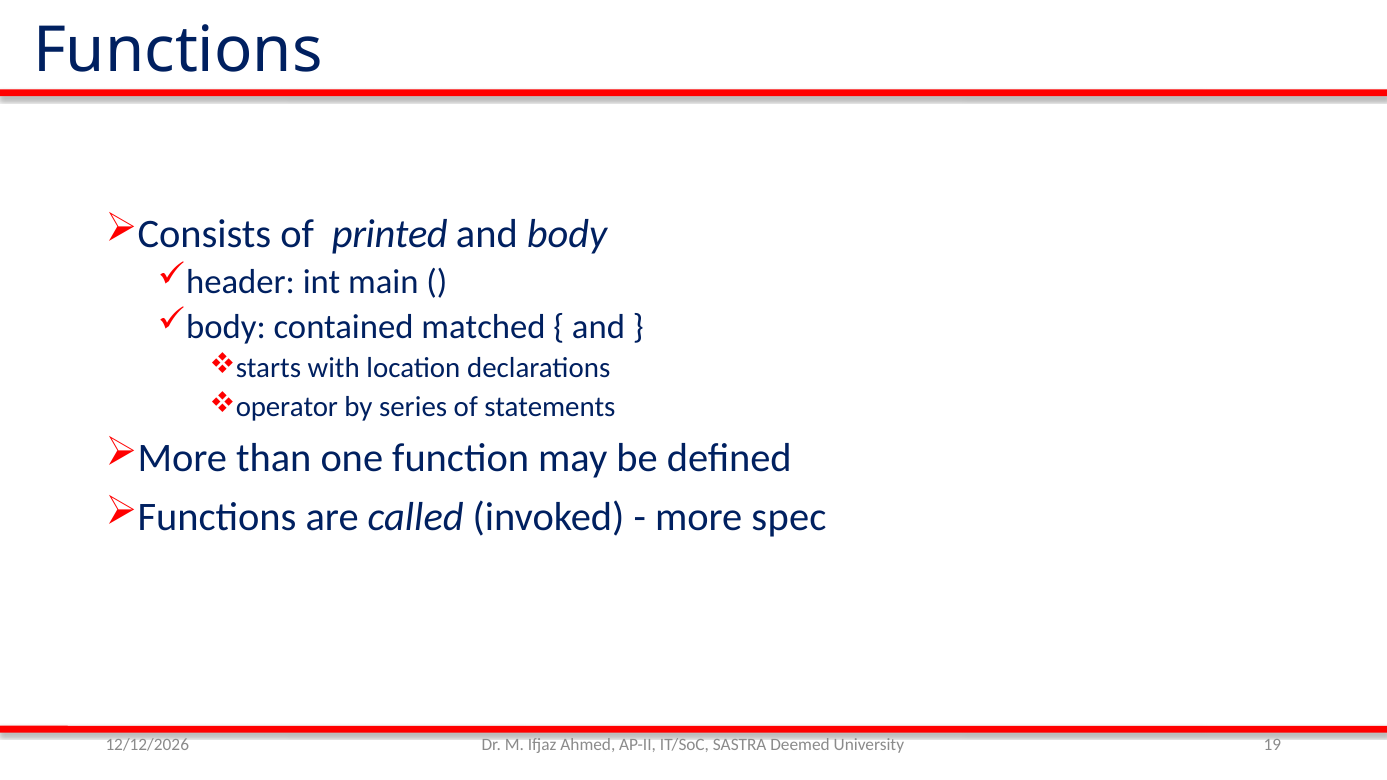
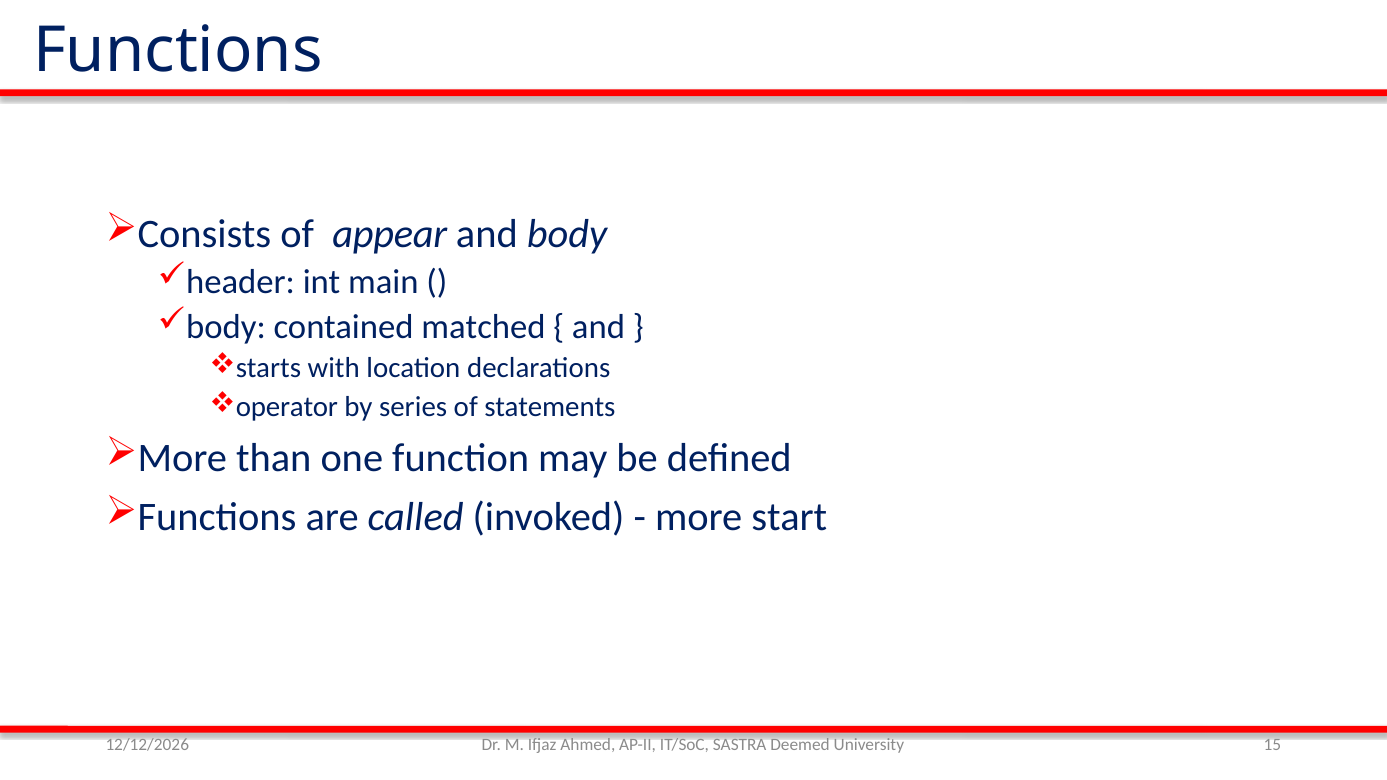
printed: printed -> appear
spec: spec -> start
19: 19 -> 15
